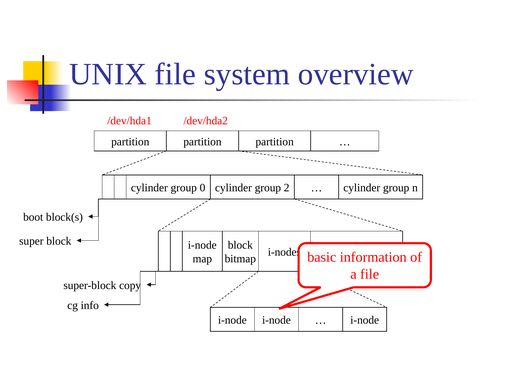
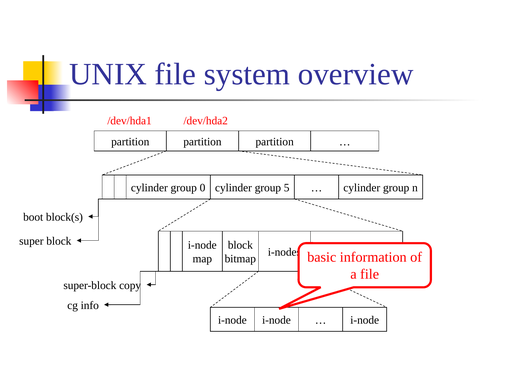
2: 2 -> 5
